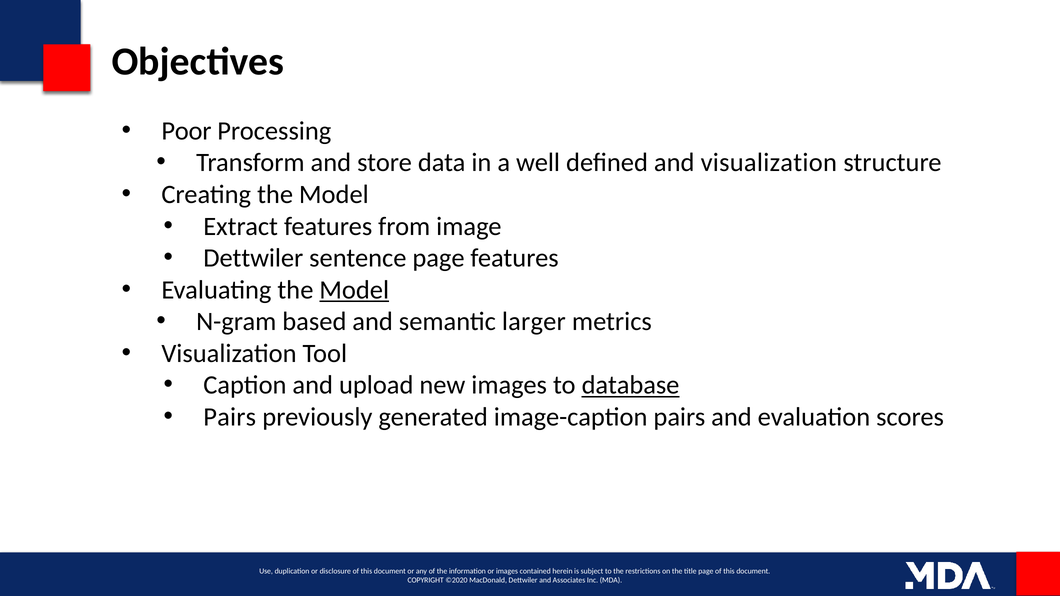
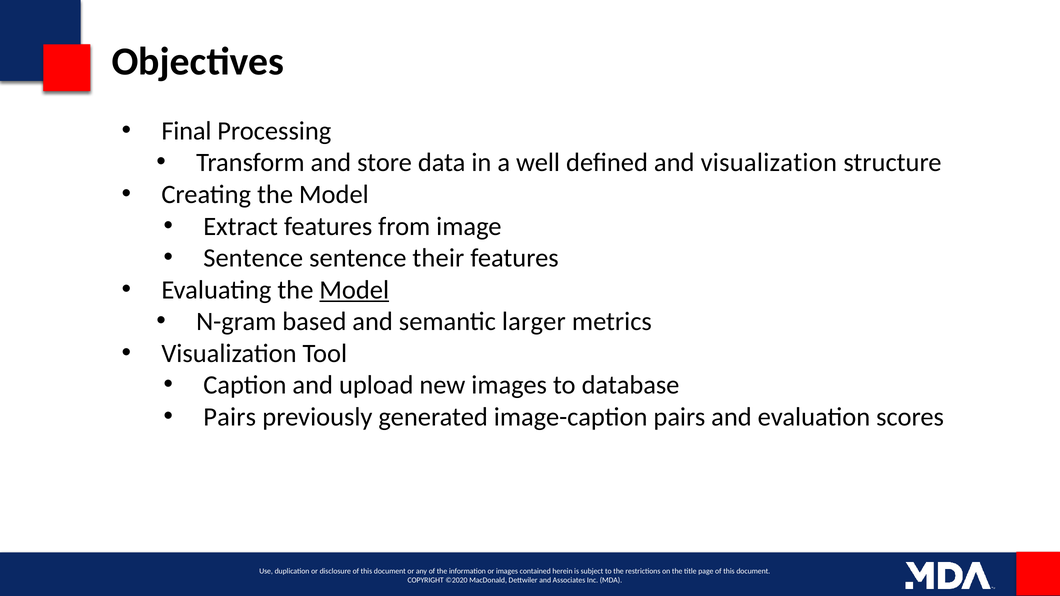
Poor: Poor -> Final
Dettwiler at (253, 258): Dettwiler -> Sentence
sentence page: page -> their
database underline: present -> none
